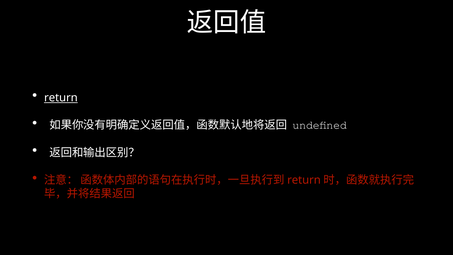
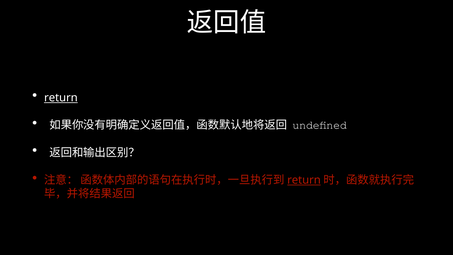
return at (304, 180) underline: none -> present
